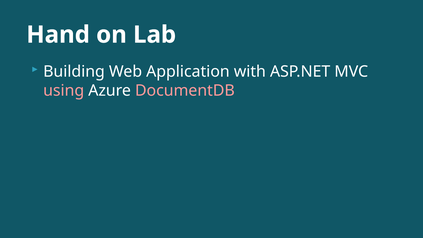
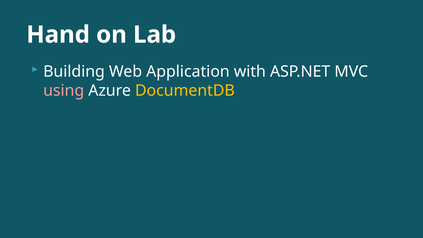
DocumentDB colour: pink -> yellow
